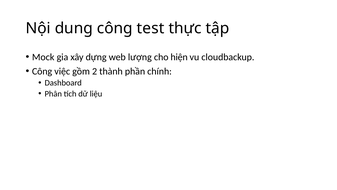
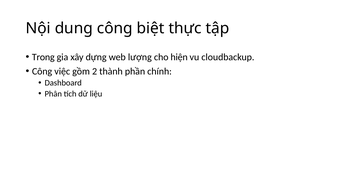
test: test -> biệt
Mock: Mock -> Trong
